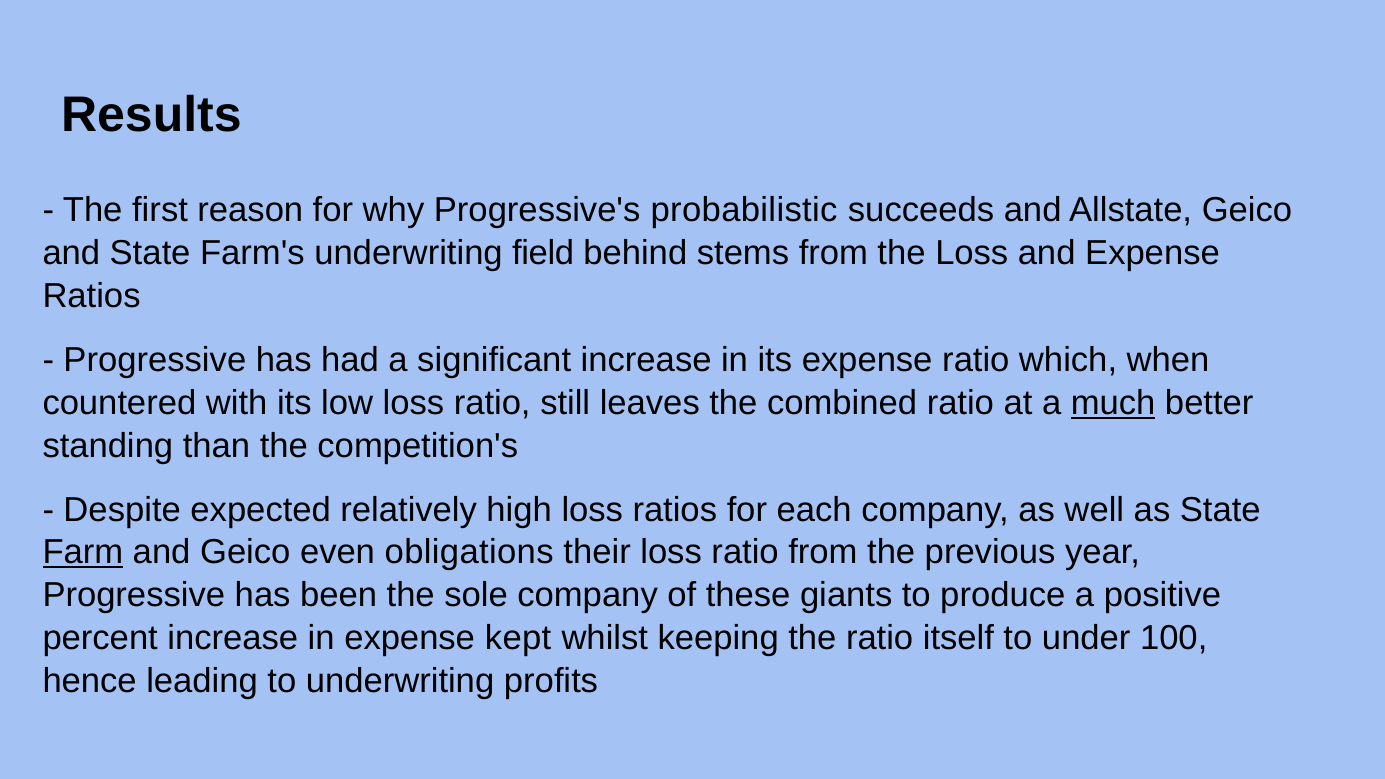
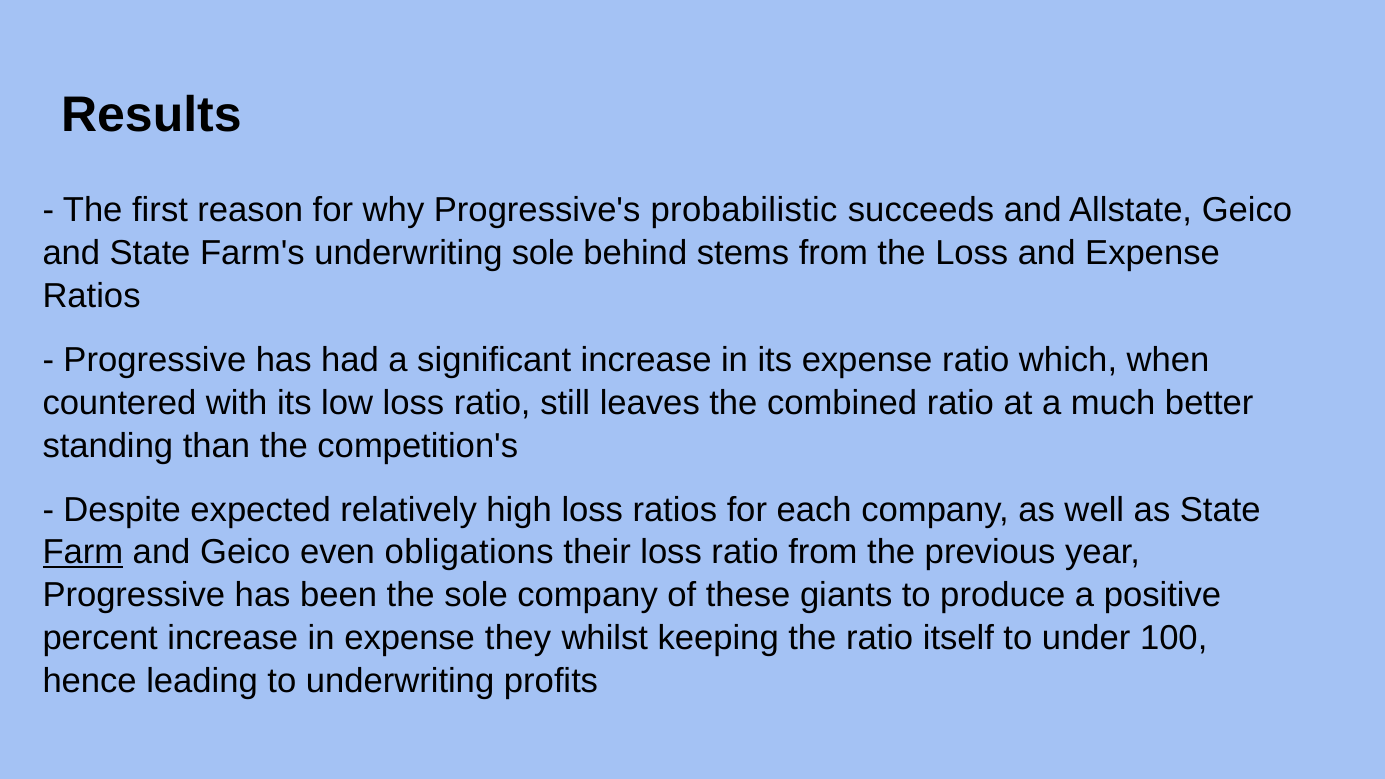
underwriting field: field -> sole
much underline: present -> none
kept: kept -> they
